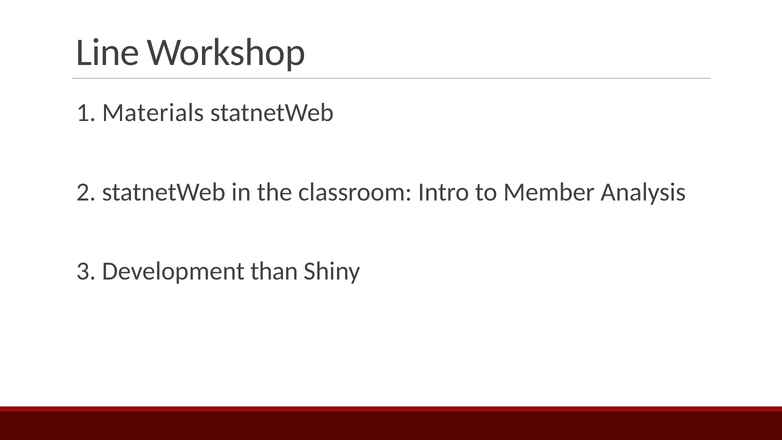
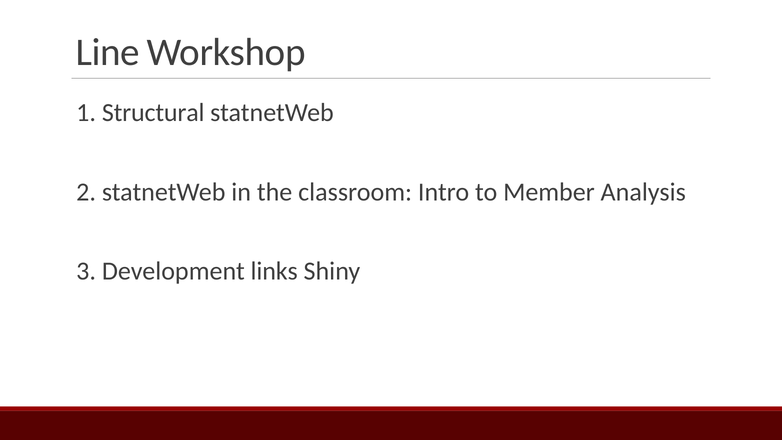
Materials: Materials -> Structural
than: than -> links
